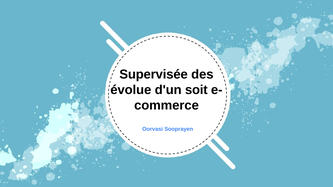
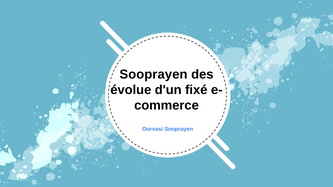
Supervisée at (154, 74): Supervisée -> Sooprayen
soit: soit -> fixé
